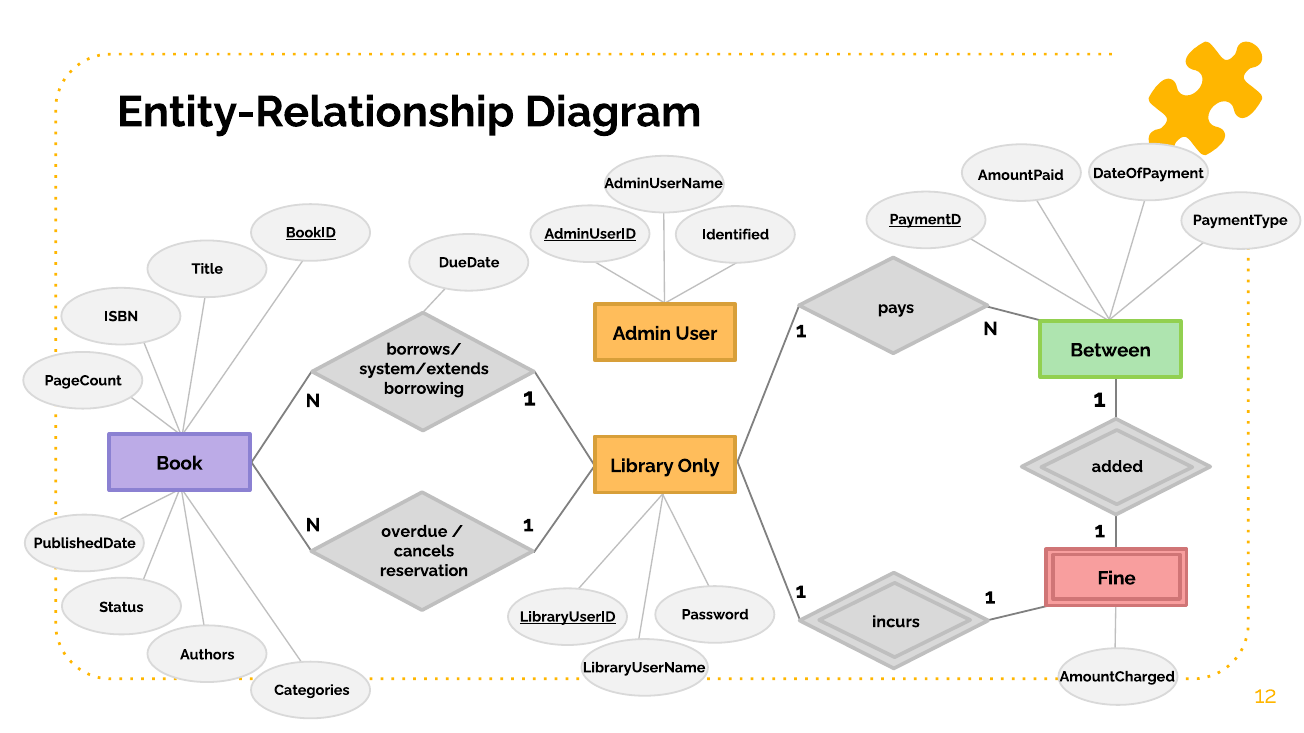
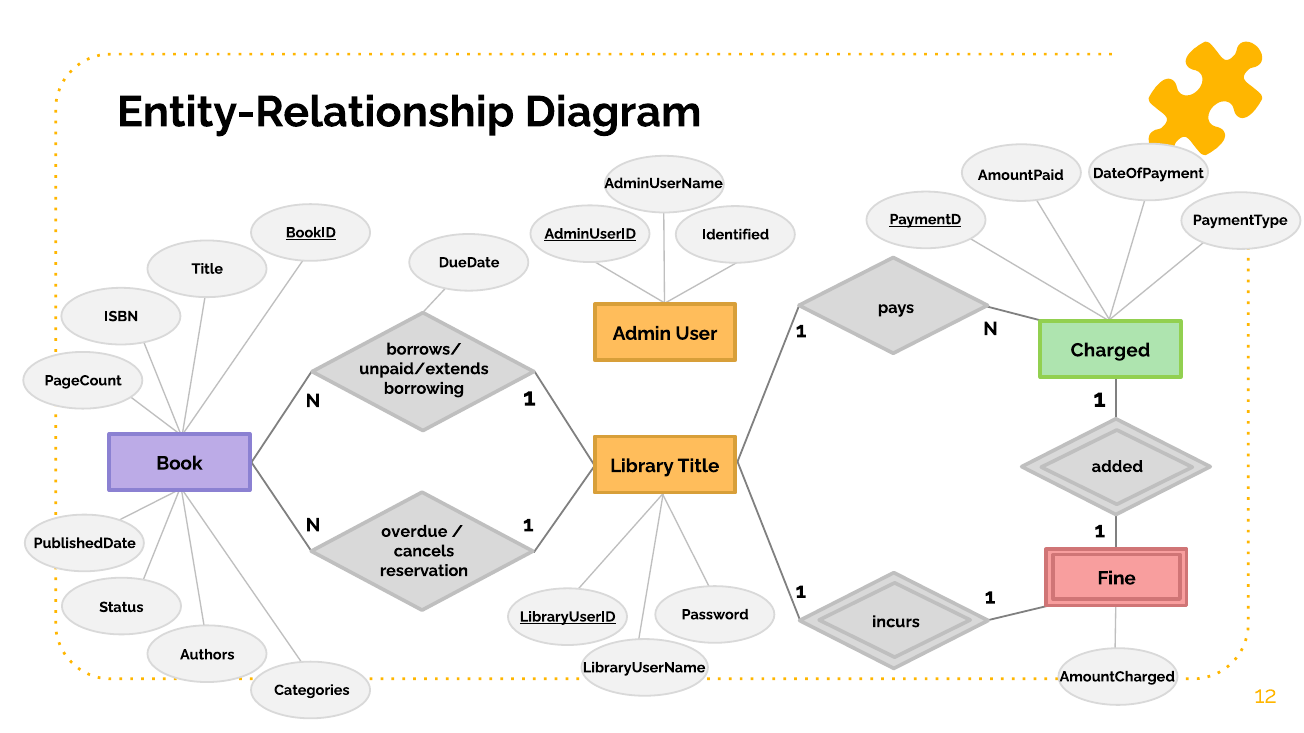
Between: Between -> Charged
system/extends: system/extends -> unpaid/extends
Library Only: Only -> Title
